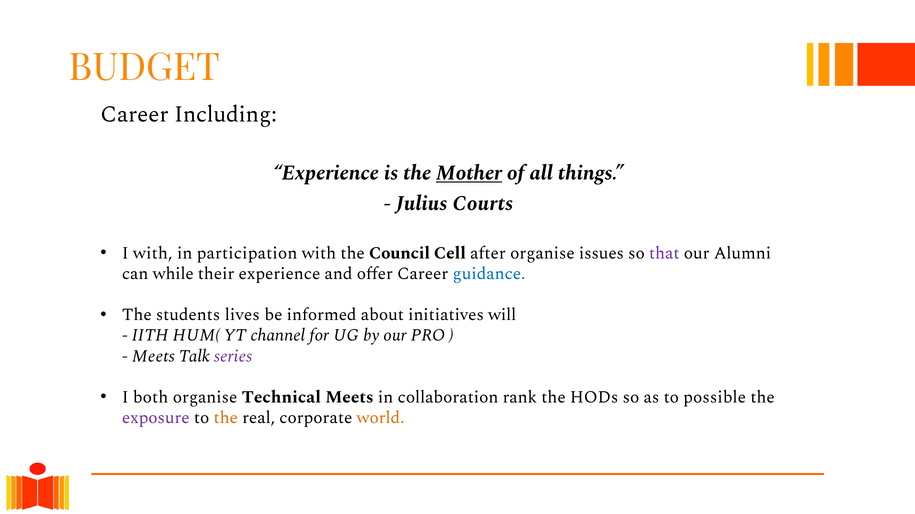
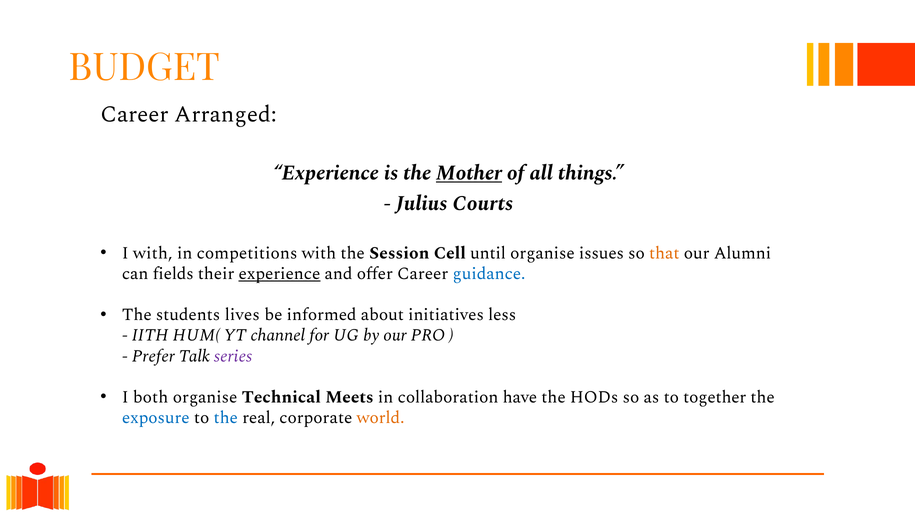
Including: Including -> Arranged
participation: participation -> competitions
Council: Council -> Session
after: after -> until
that colour: purple -> orange
while: while -> fields
experience at (279, 274) underline: none -> present
will: will -> less
Meets at (153, 356): Meets -> Prefer
rank: rank -> have
possible: possible -> together
exposure colour: purple -> blue
the at (226, 418) colour: orange -> blue
